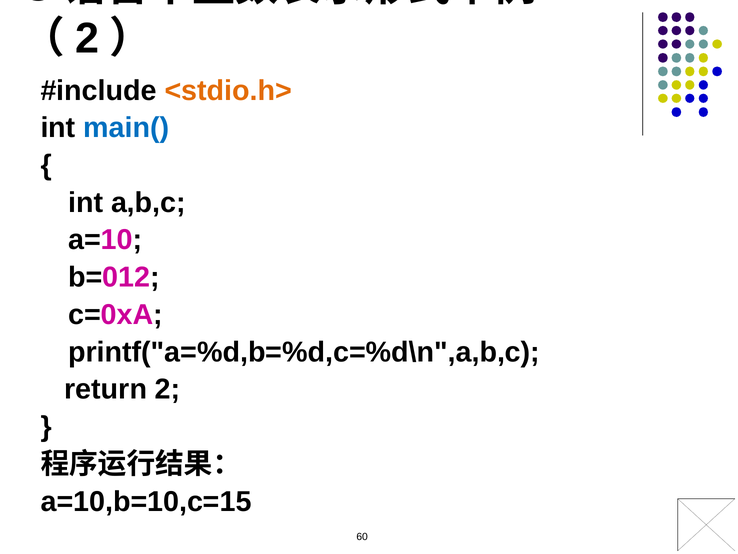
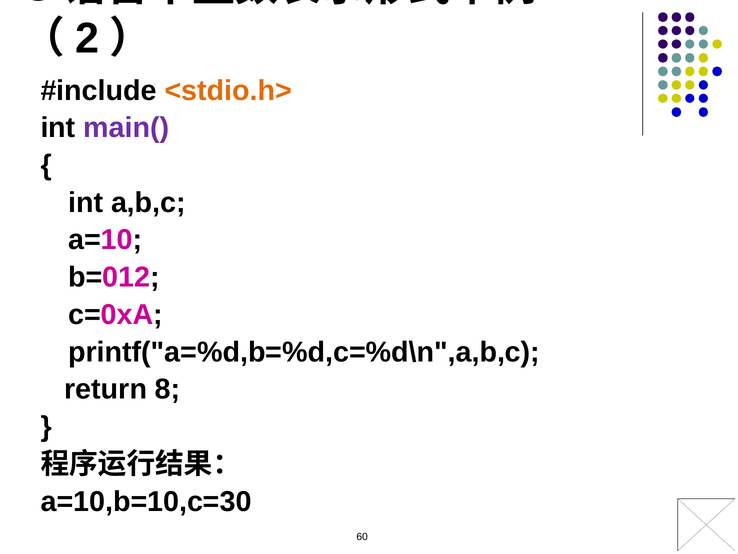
main( colour: blue -> purple
return 2: 2 -> 8
a=10,b=10,c=15: a=10,b=10,c=15 -> a=10,b=10,c=30
